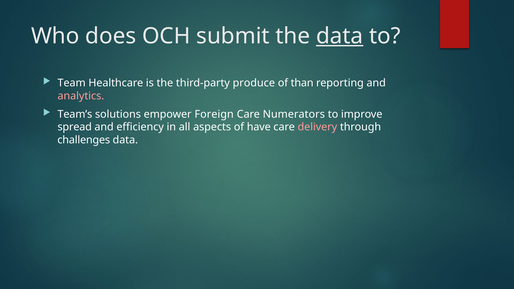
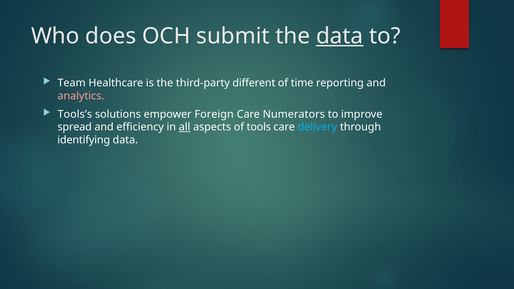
produce: produce -> different
than: than -> time
Team’s: Team’s -> Tools’s
all underline: none -> present
have: have -> tools
delivery colour: pink -> light blue
challenges: challenges -> identifying
